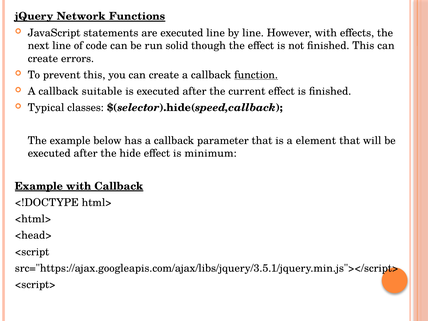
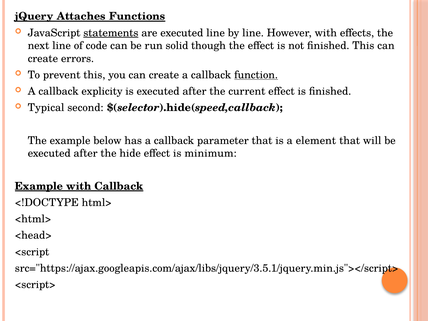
Network: Network -> Attaches
statements underline: none -> present
suitable: suitable -> explicity
classes: classes -> second
